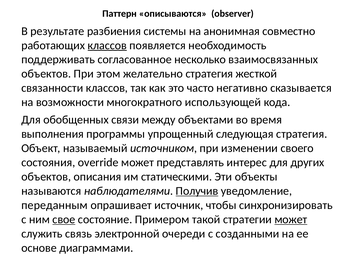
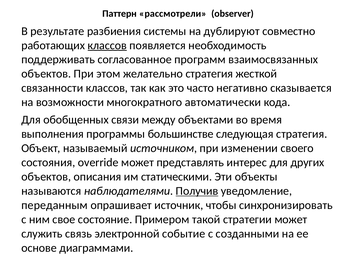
описываются: описываются -> рассмотрели
анонимная: анонимная -> дублируют
несколько: несколько -> программ
использующей: использующей -> автоматически
упрощенный: упрощенный -> большинстве
свое underline: present -> none
может at (291, 219) underline: present -> none
очереди: очереди -> событие
